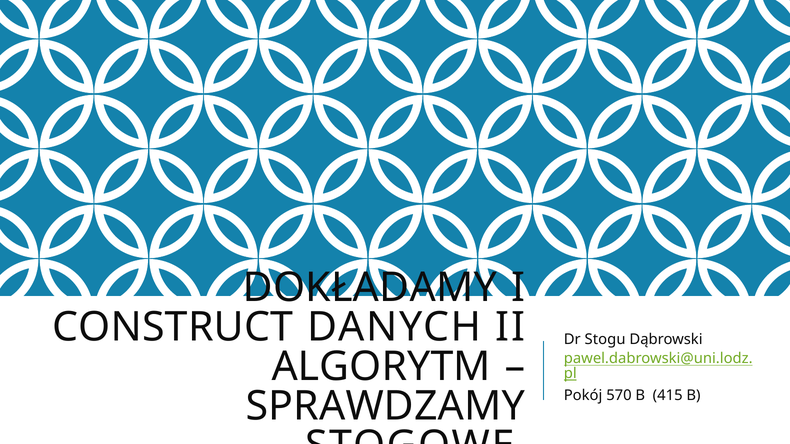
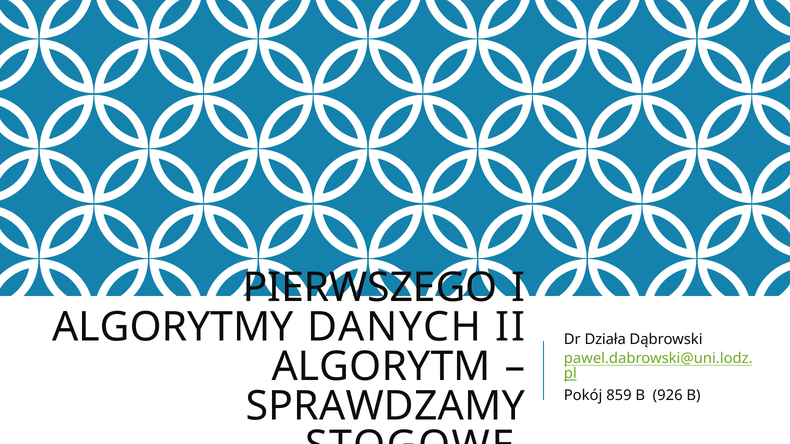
DOKŁADAMY: DOKŁADAMY -> PIERWSZEGO
CONSTRUCT: CONSTRUCT -> ALGORYTMY
Stogu: Stogu -> Działa
570: 570 -> 859
415: 415 -> 926
